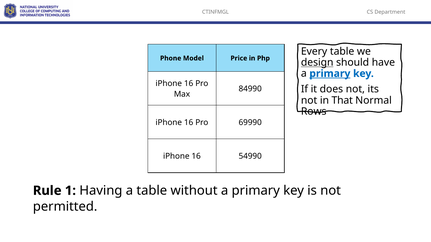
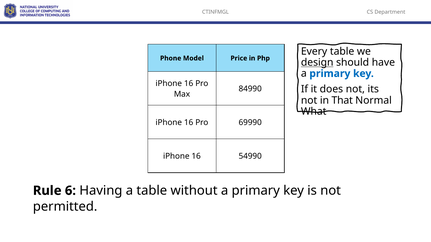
primary at (330, 74) underline: present -> none
Rows: Rows -> What
1: 1 -> 6
